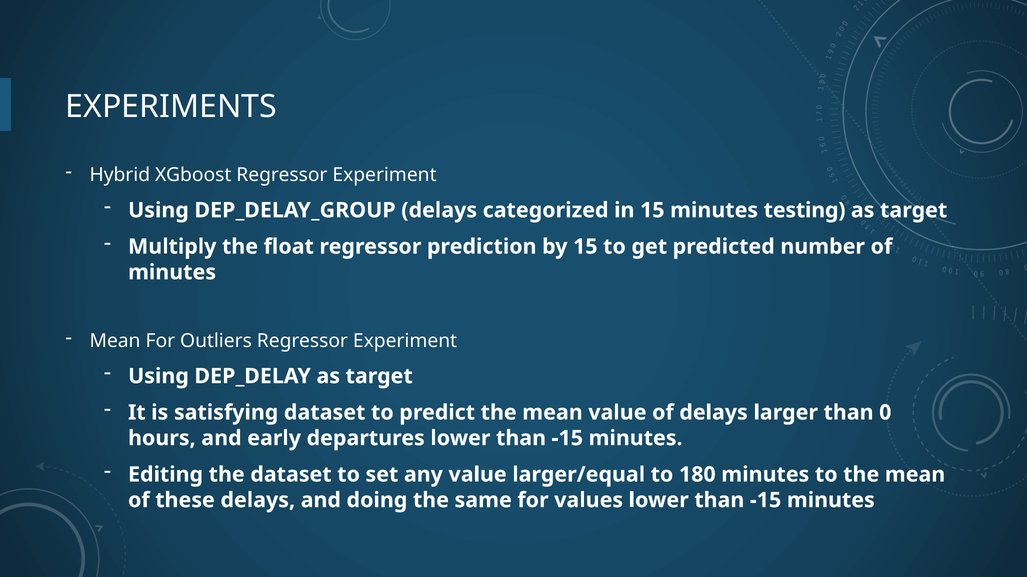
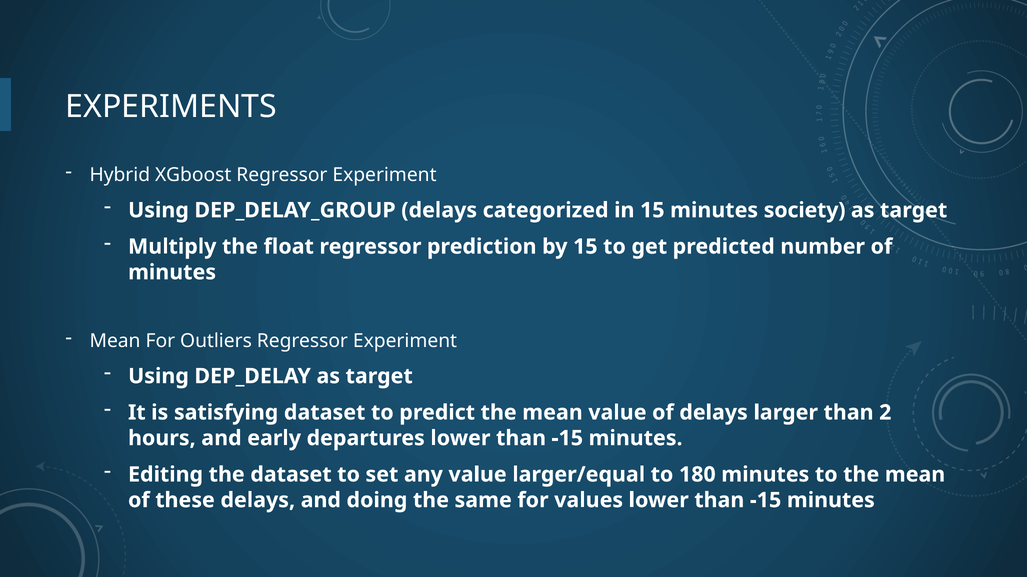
testing: testing -> society
0: 0 -> 2
